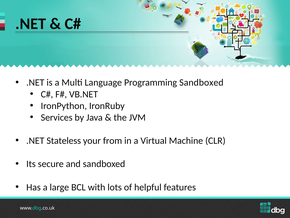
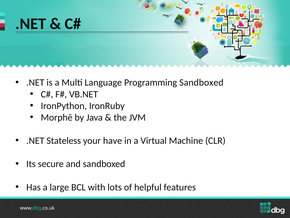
Services: Services -> Morphē
from: from -> have
